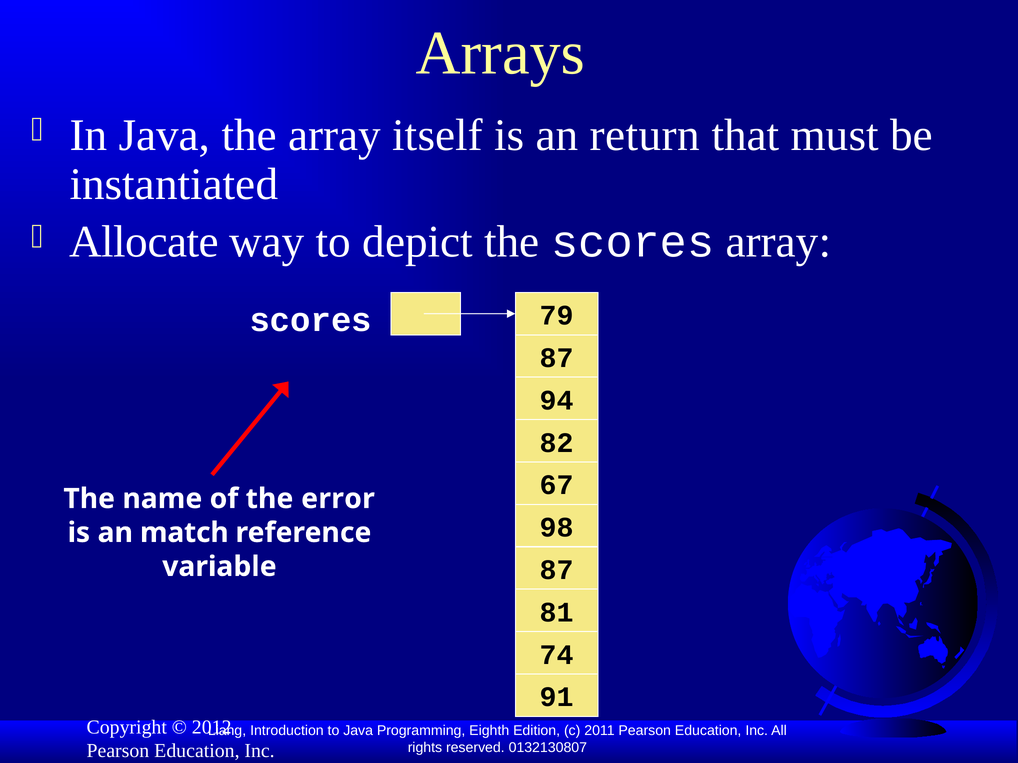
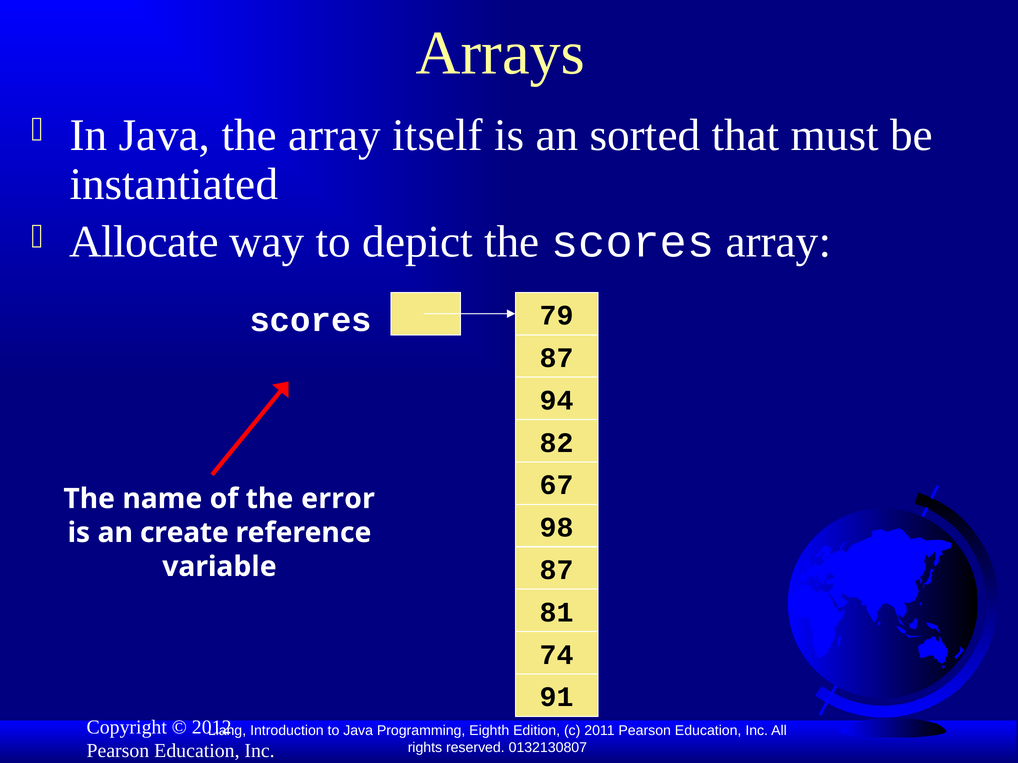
return: return -> sorted
match: match -> create
